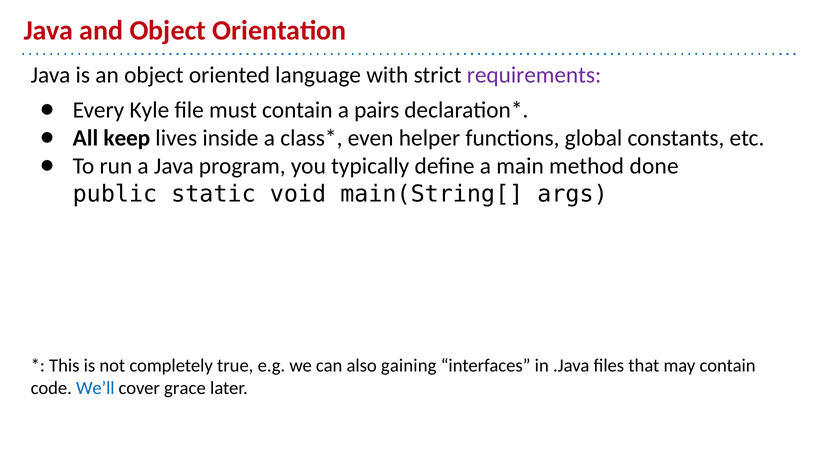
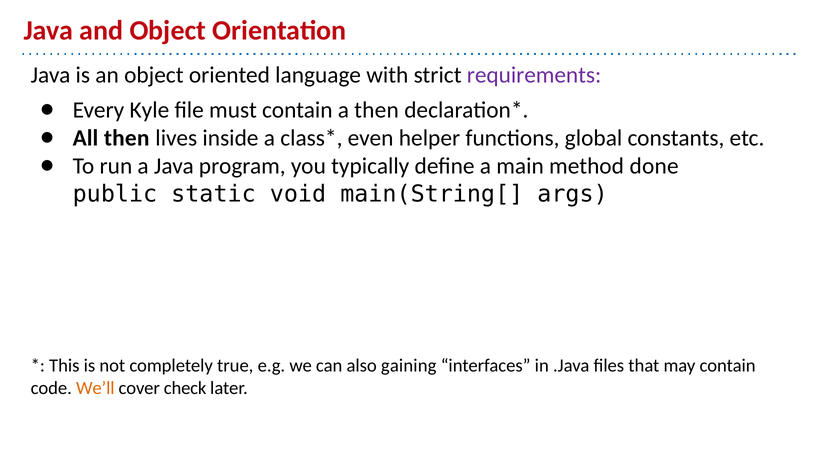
a pairs: pairs -> then
All keep: keep -> then
We’ll colour: blue -> orange
grace: grace -> check
